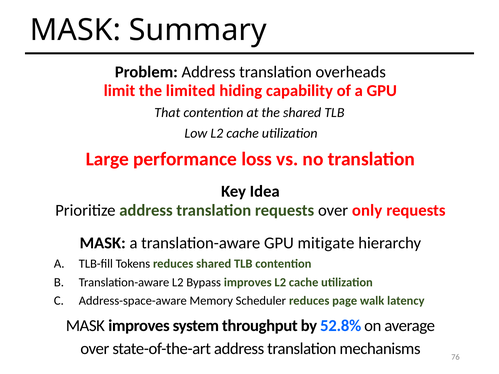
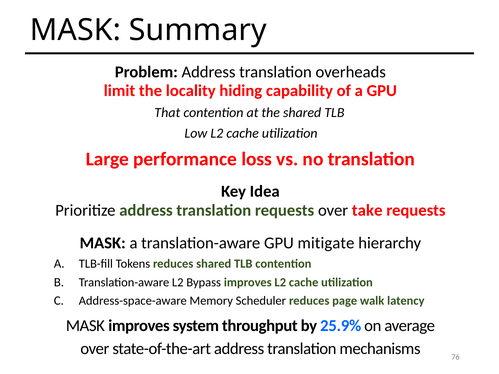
limited: limited -> locality
only: only -> take
52.8%: 52.8% -> 25.9%
